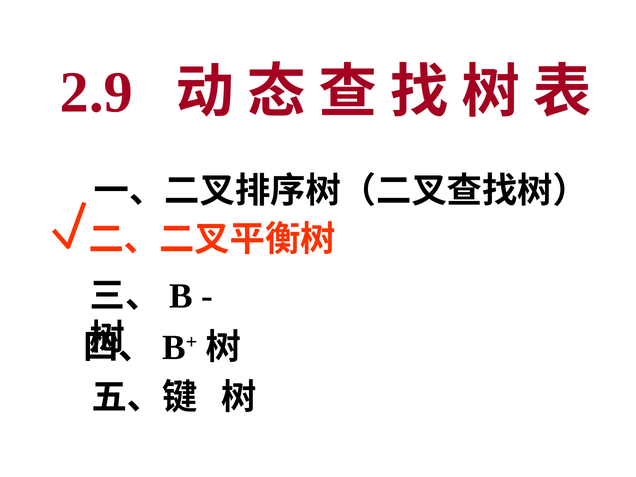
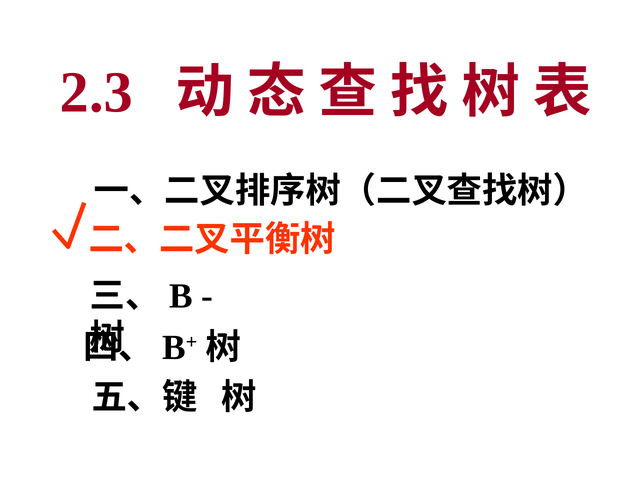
2.9: 2.9 -> 2.3
